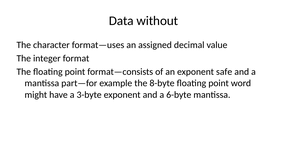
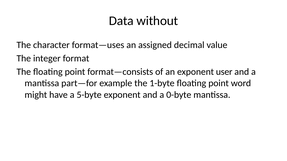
safe: safe -> user
8-byte: 8-byte -> 1-byte
3-byte: 3-byte -> 5-byte
6-byte: 6-byte -> 0-byte
